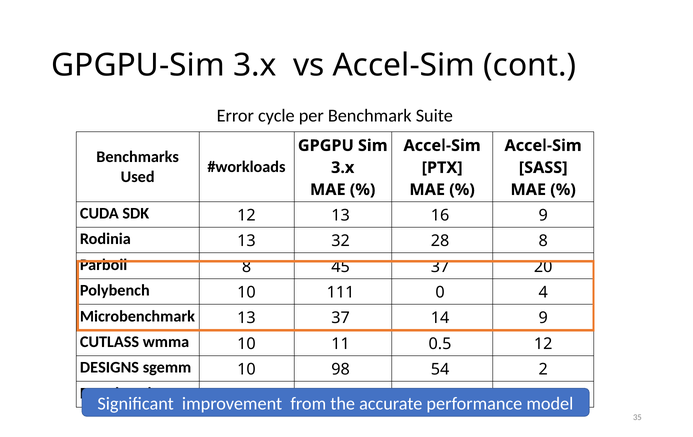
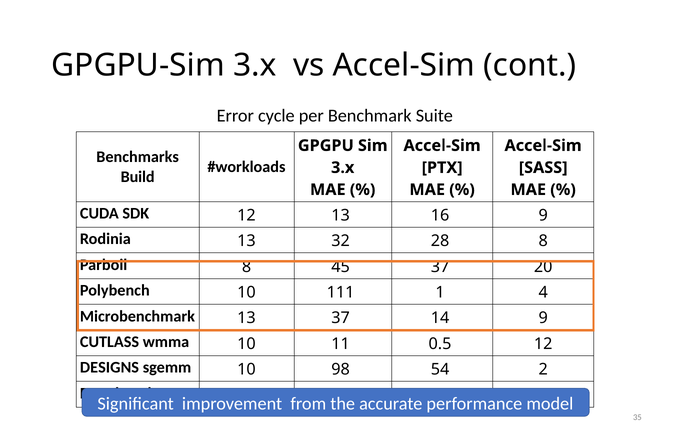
Used: Used -> Build
0: 0 -> 1
